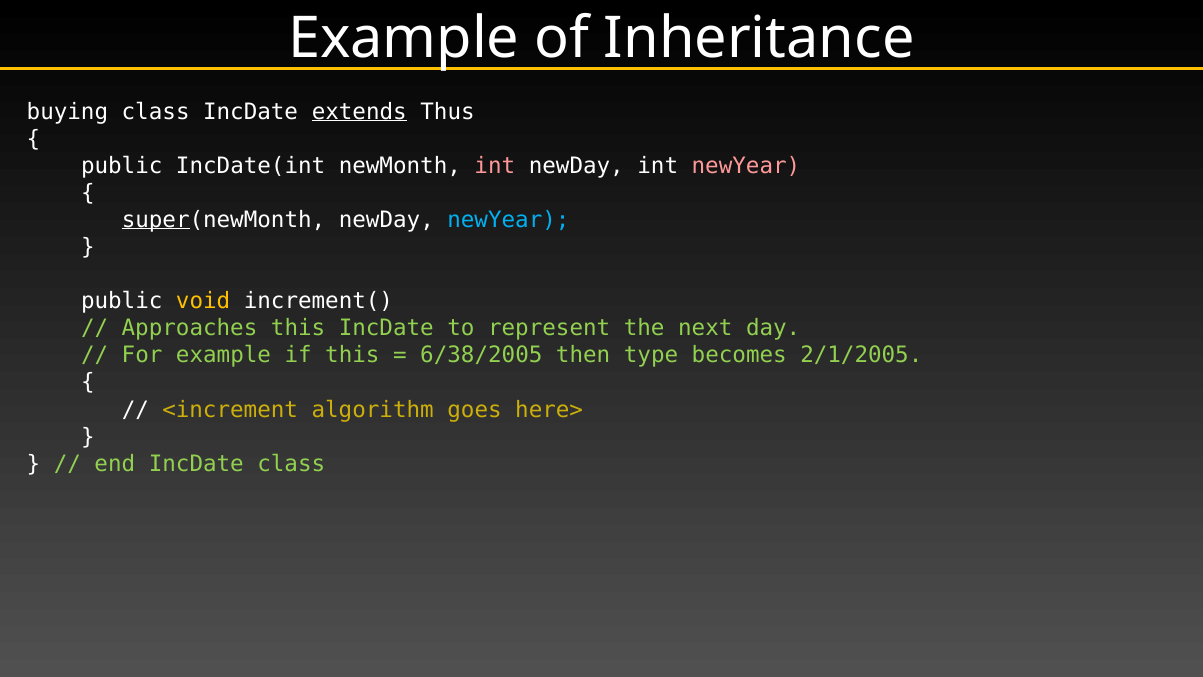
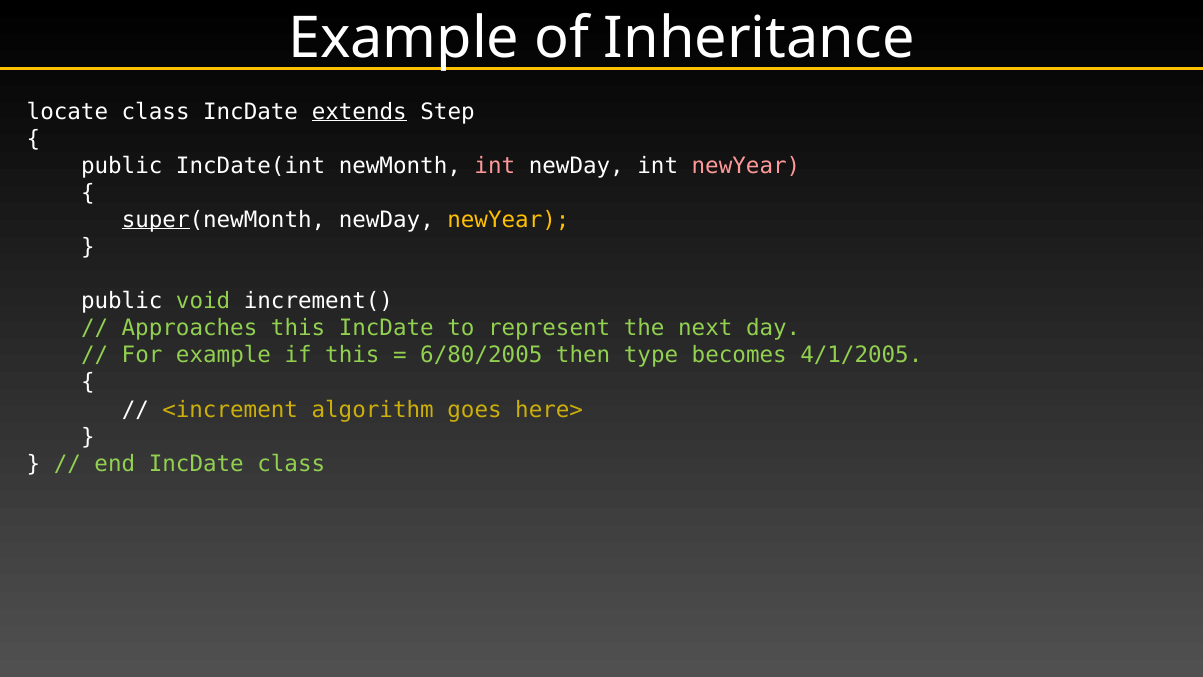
buying: buying -> locate
Thus: Thus -> Step
newYear at (508, 220) colour: light blue -> yellow
void colour: yellow -> light green
6/38/2005: 6/38/2005 -> 6/80/2005
2/1/2005: 2/1/2005 -> 4/1/2005
